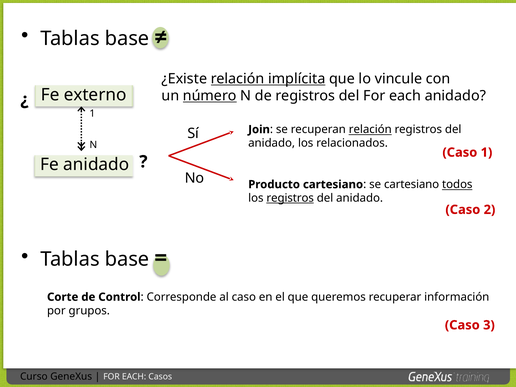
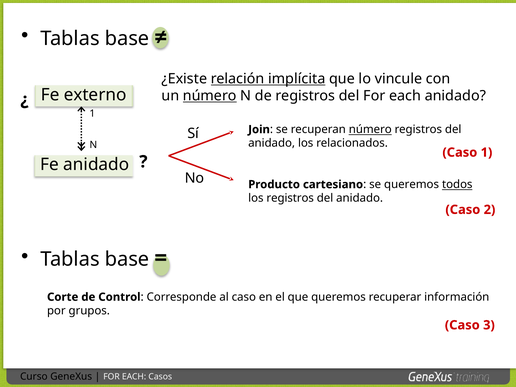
recuperan relación: relación -> número
se cartesiano: cartesiano -> queremos
registros at (290, 198) underline: present -> none
